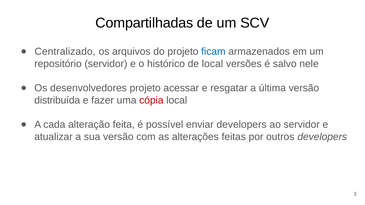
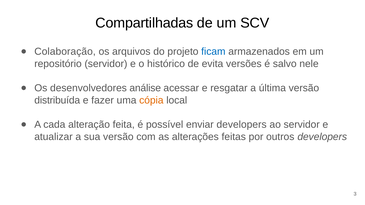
Centralizado: Centralizado -> Colaboração
de local: local -> evita
desenvolvedores projeto: projeto -> análise
cópia colour: red -> orange
